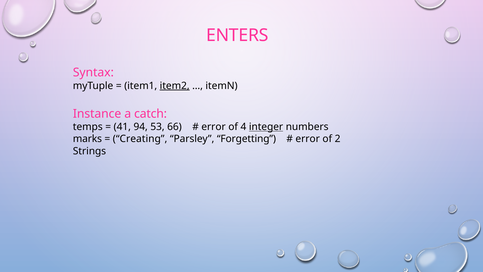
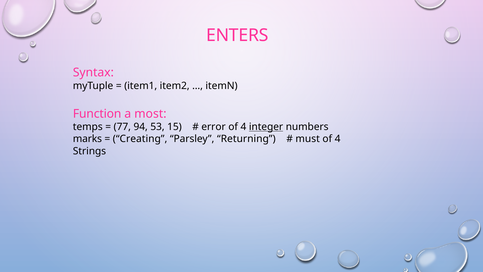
item2 underline: present -> none
Instance: Instance -> Function
catch: catch -> most
41: 41 -> 77
66: 66 -> 15
Forgetting: Forgetting -> Returning
error at (308, 139): error -> must
2 at (338, 139): 2 -> 4
